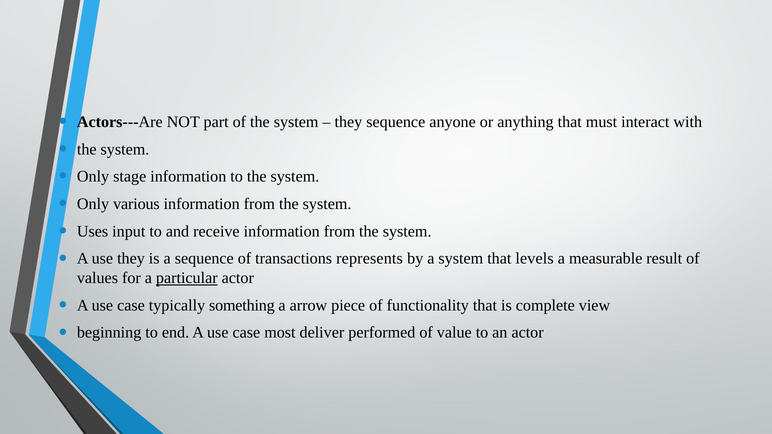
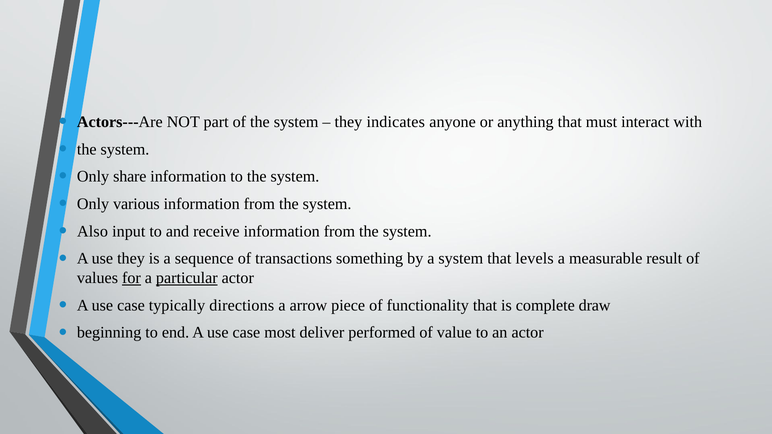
they sequence: sequence -> indicates
stage: stage -> share
Uses: Uses -> Also
represents: represents -> something
for underline: none -> present
something: something -> directions
view: view -> draw
